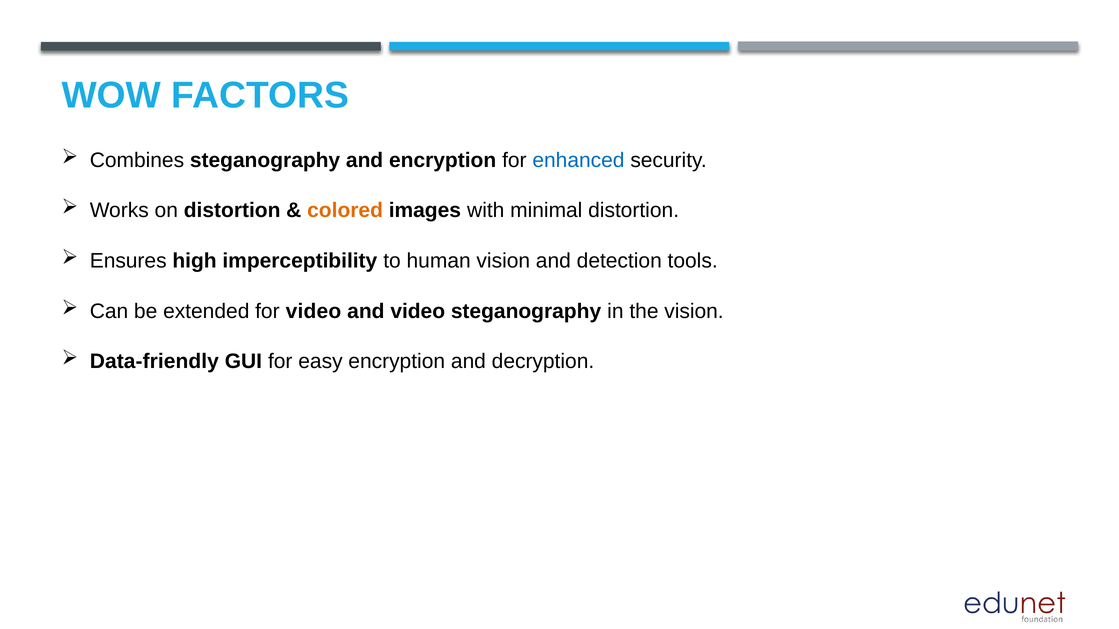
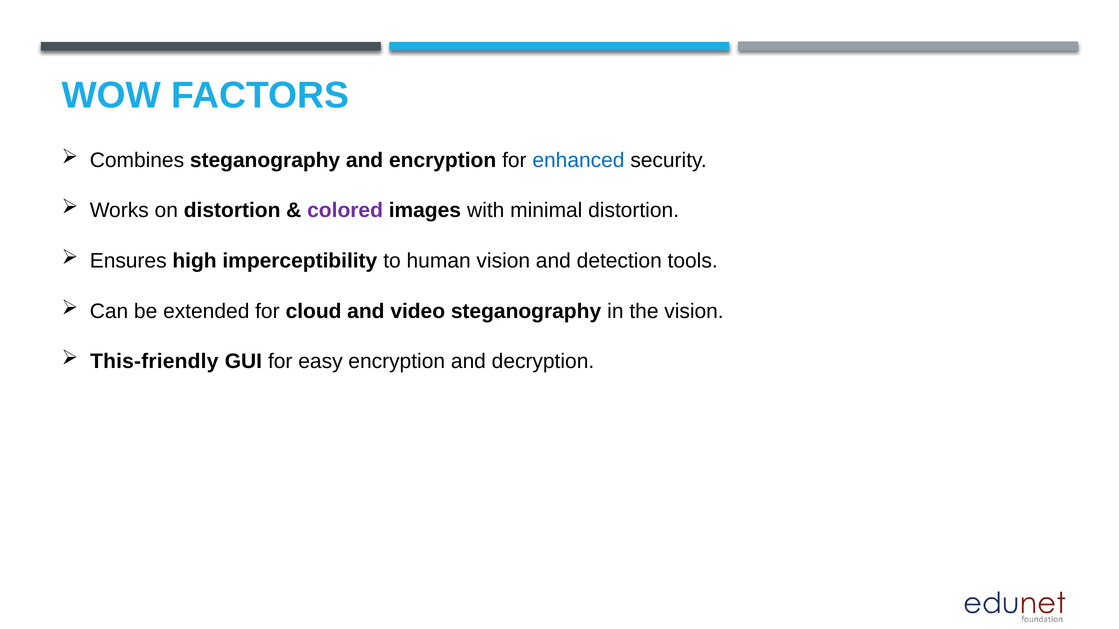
colored colour: orange -> purple
for video: video -> cloud
Data-friendly: Data-friendly -> This-friendly
